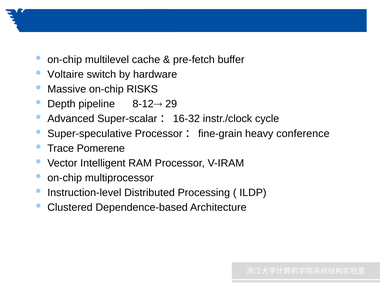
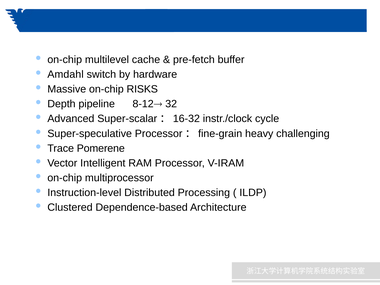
Voltaire: Voltaire -> Amdahl
29: 29 -> 32
conference: conference -> challenging
